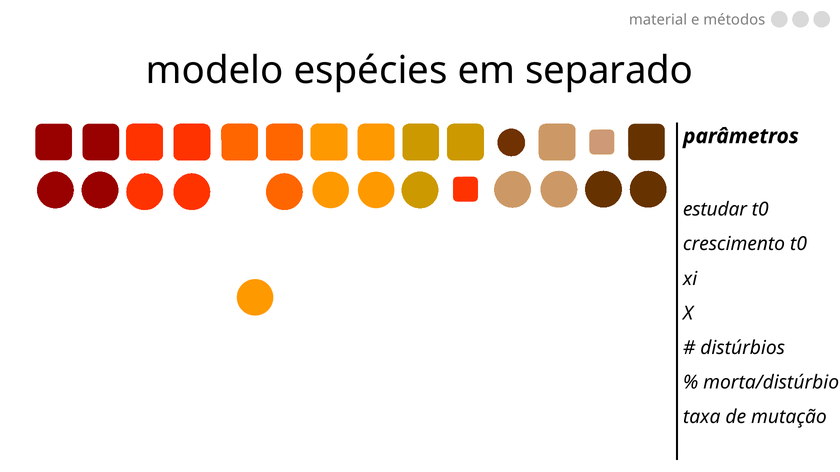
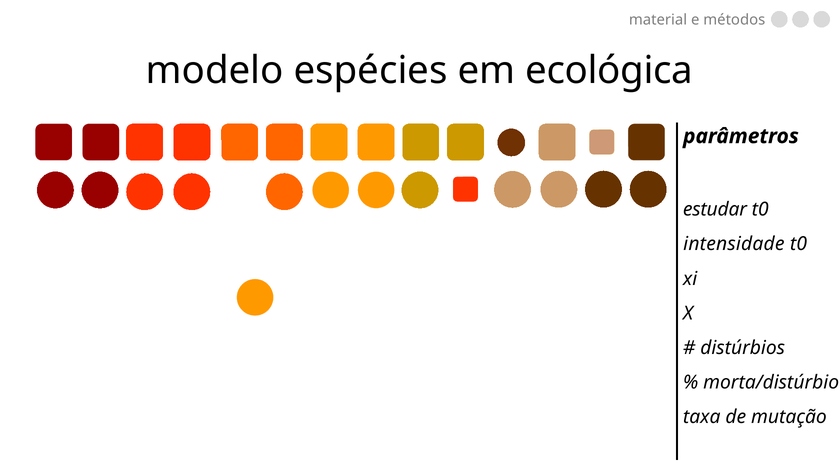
separado: separado -> ecológica
crescimento: crescimento -> intensidade
